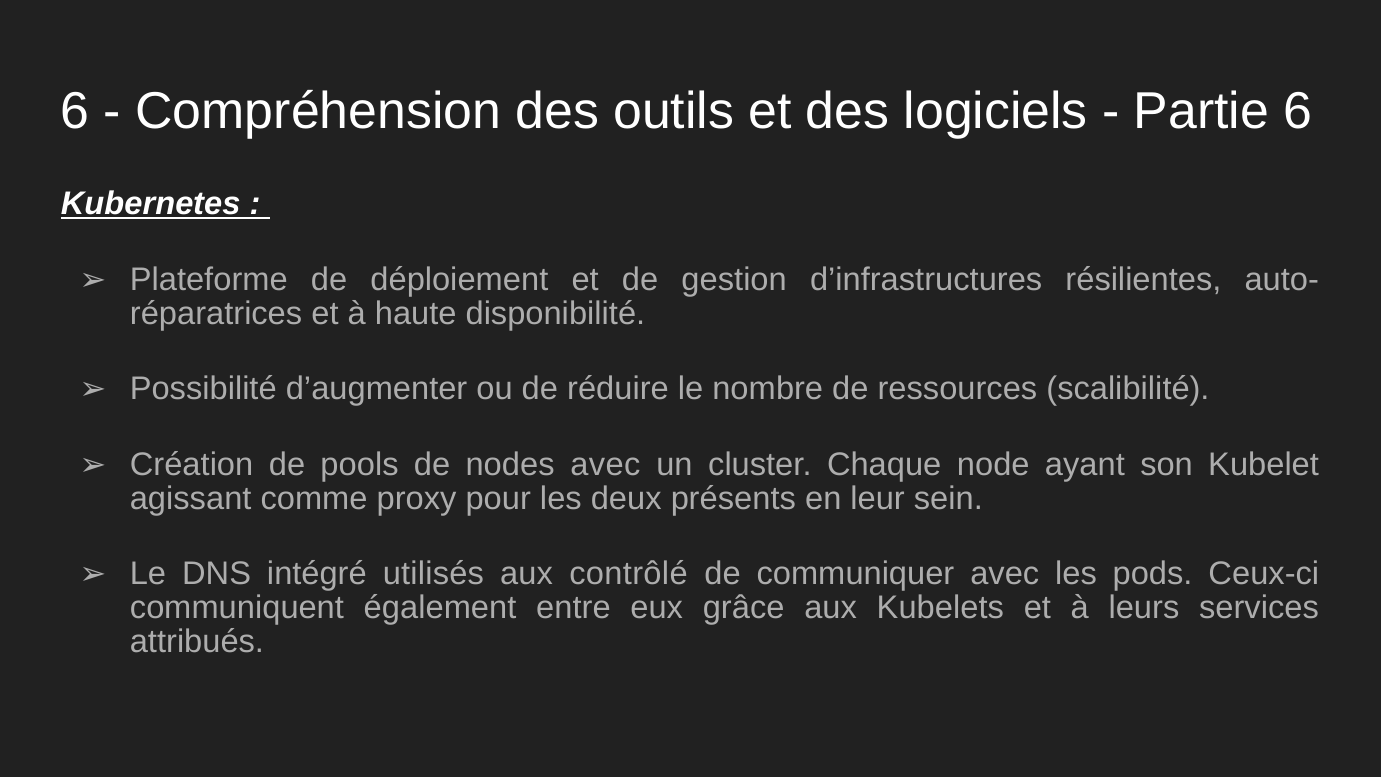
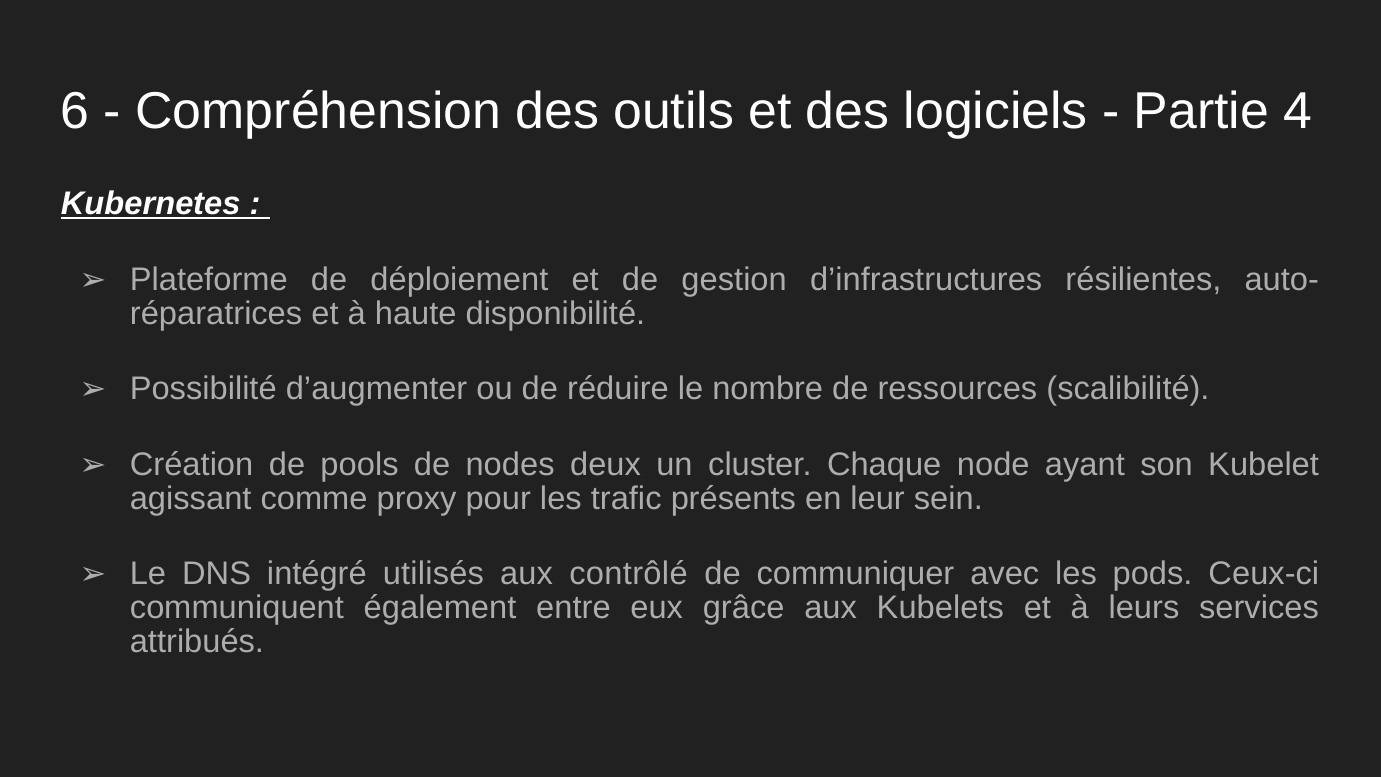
Partie 6: 6 -> 4
nodes avec: avec -> deux
deux: deux -> trafic
